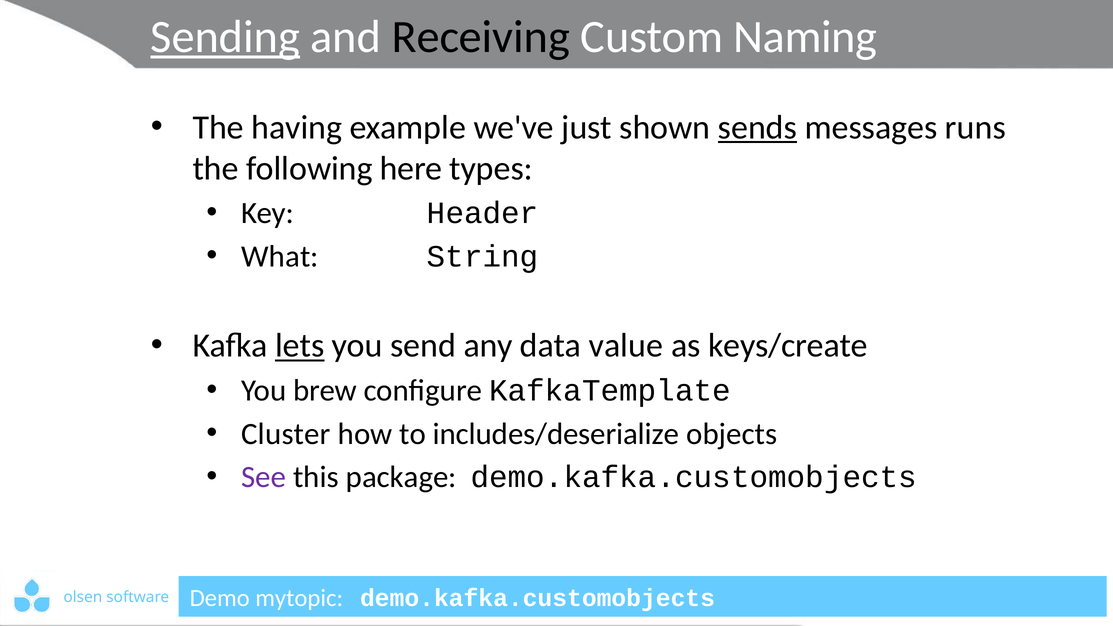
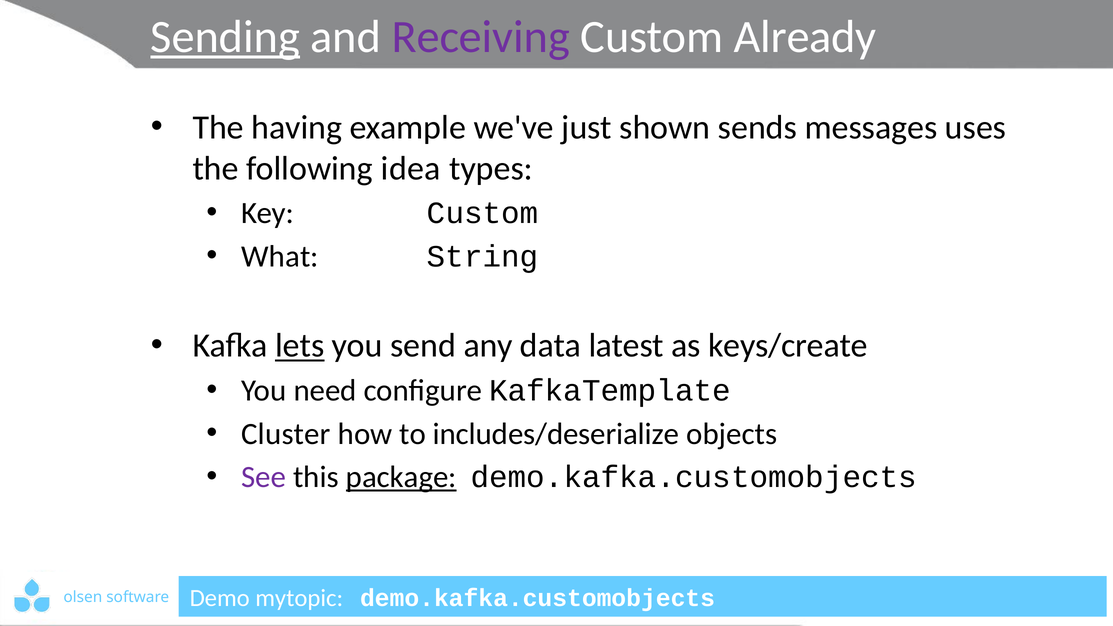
Receiving colour: black -> purple
Naming: Naming -> Already
sends underline: present -> none
runs: runs -> uses
here: here -> idea
Key Header: Header -> Custom
value: value -> latest
brew: brew -> need
package underline: none -> present
